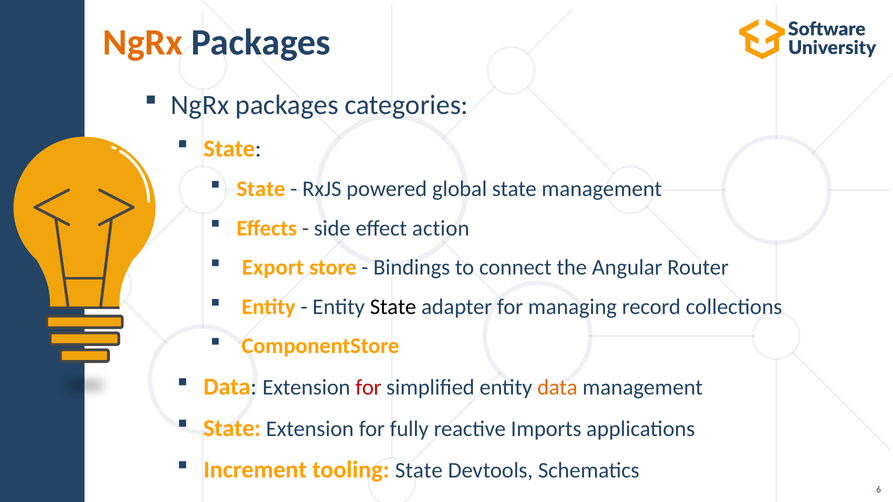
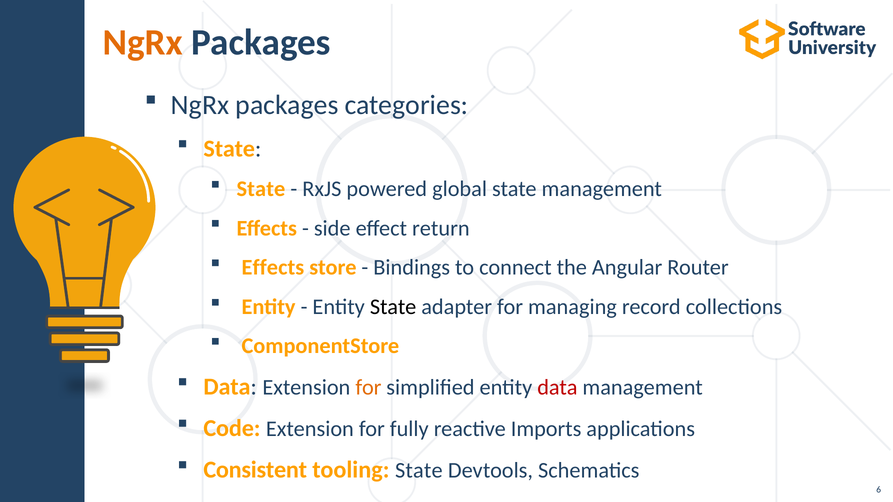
action: action -> return
Export at (273, 268): Export -> Effects
for at (368, 387) colour: red -> orange
data at (557, 387) colour: orange -> red
State at (232, 428): State -> Code
Increment: Increment -> Consistent
